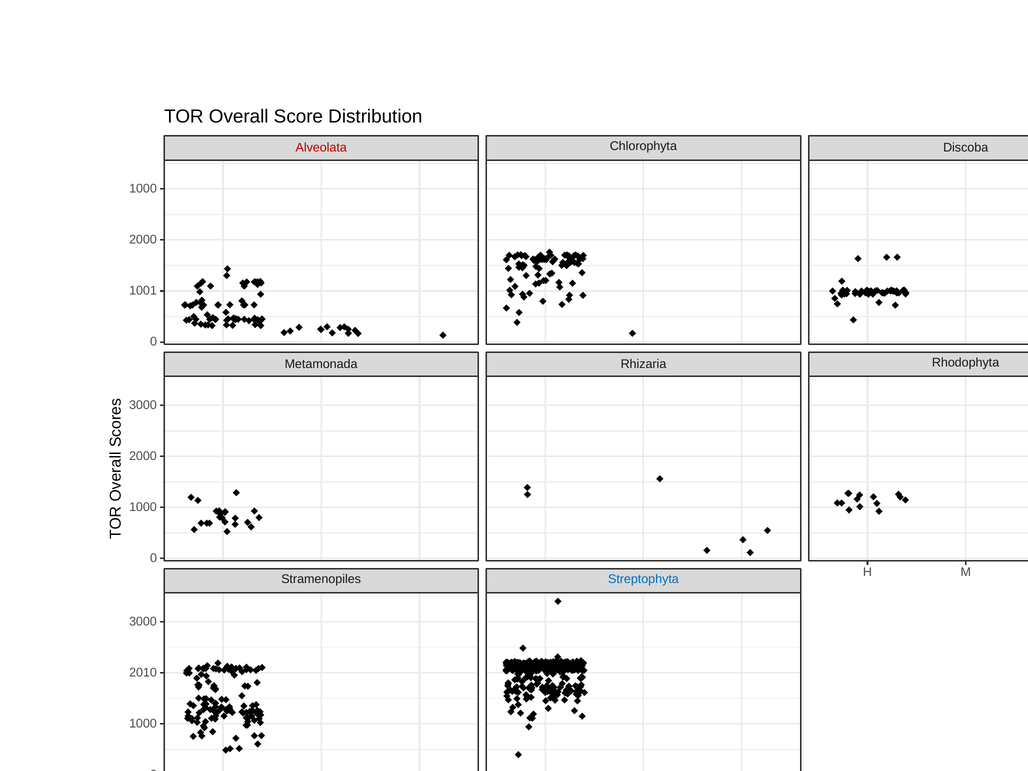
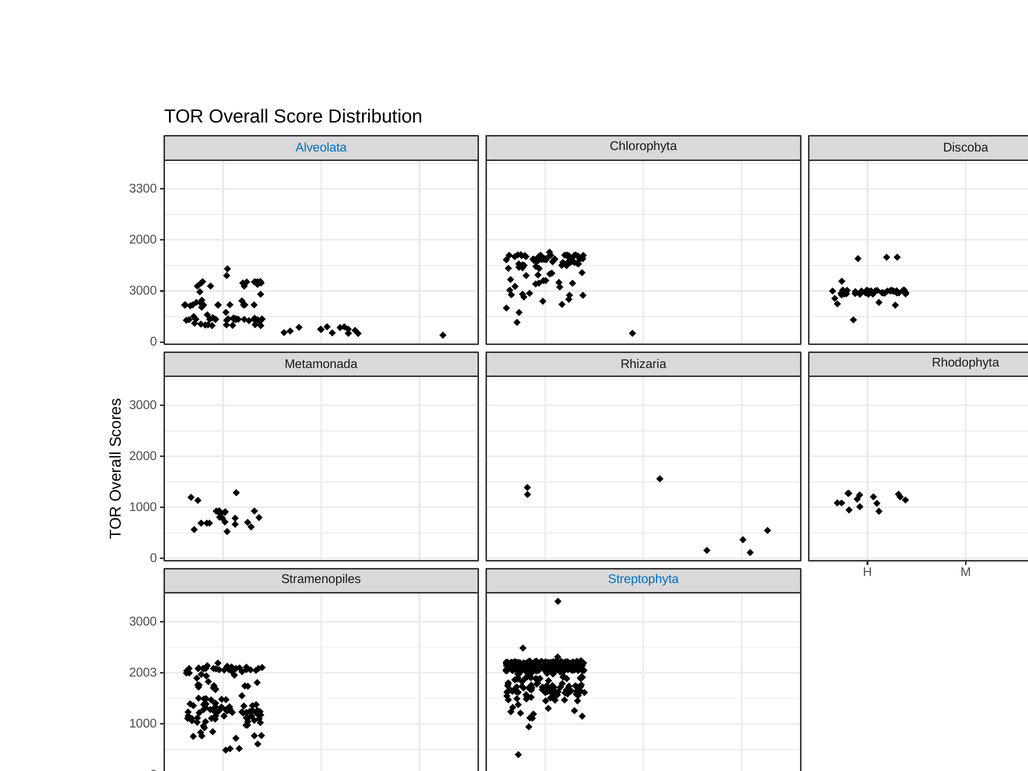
Alveolata colour: red -> blue
1000 at (143, 188): 1000 -> 3300
1001 at (143, 291): 1001 -> 3000
2010: 2010 -> 2003
